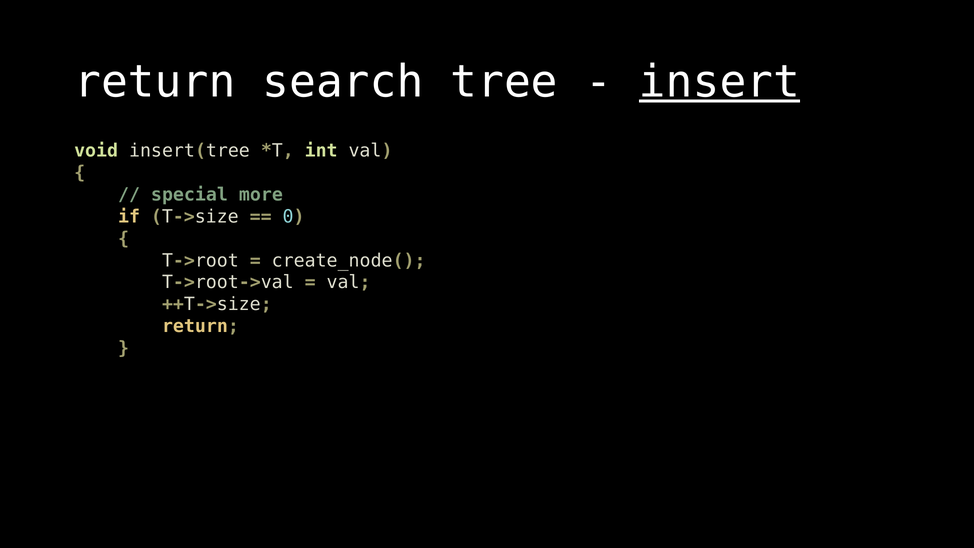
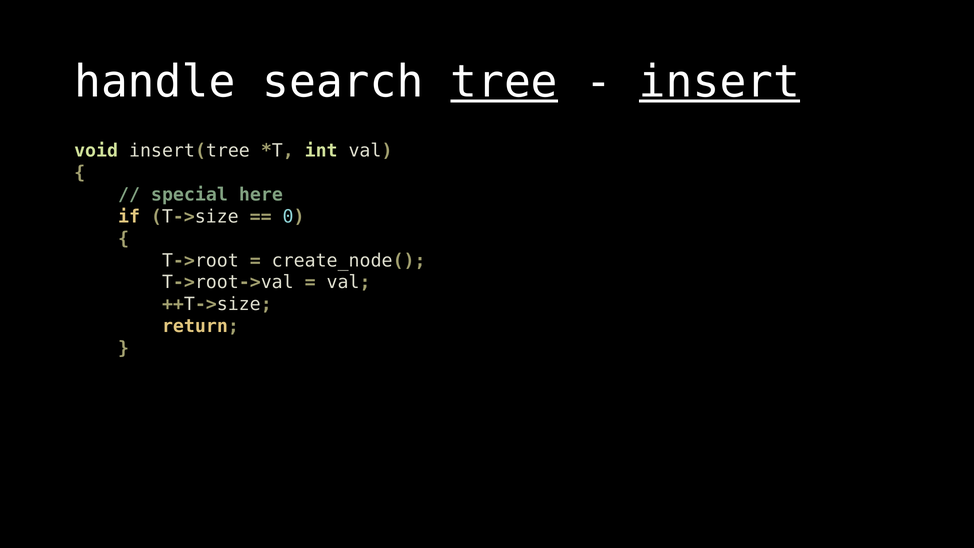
return at (155, 82): return -> handle
tree underline: none -> present
more: more -> here
